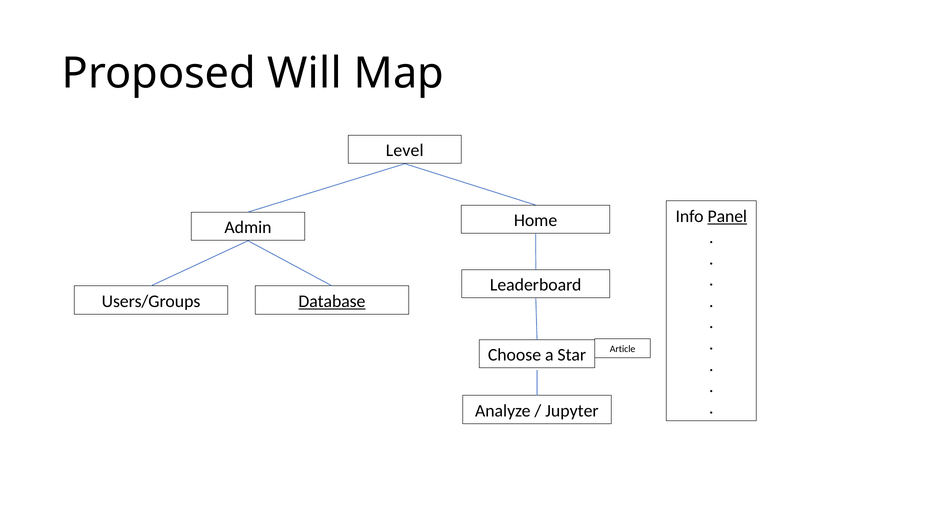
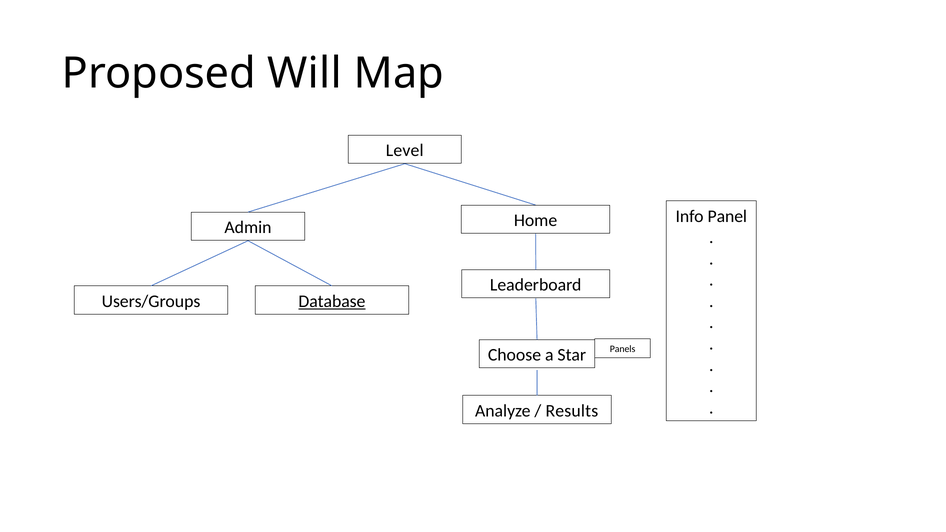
Panel underline: present -> none
Article: Article -> Panels
Jupyter: Jupyter -> Results
